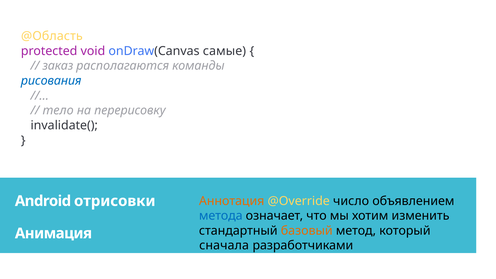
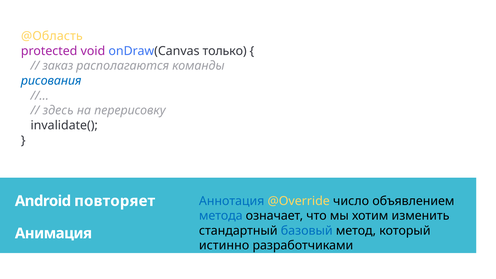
самые: самые -> только
тело: тело -> здесь
Аннотация colour: orange -> blue
отрисовки: отрисовки -> повторяет
базовый colour: orange -> blue
сначала: сначала -> истинно
